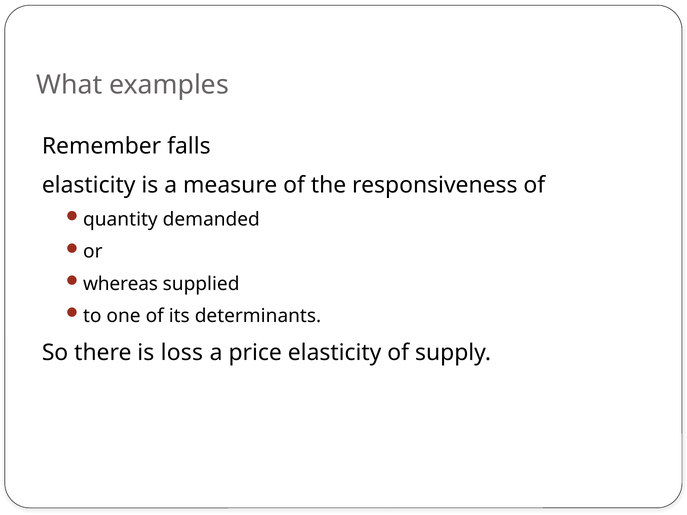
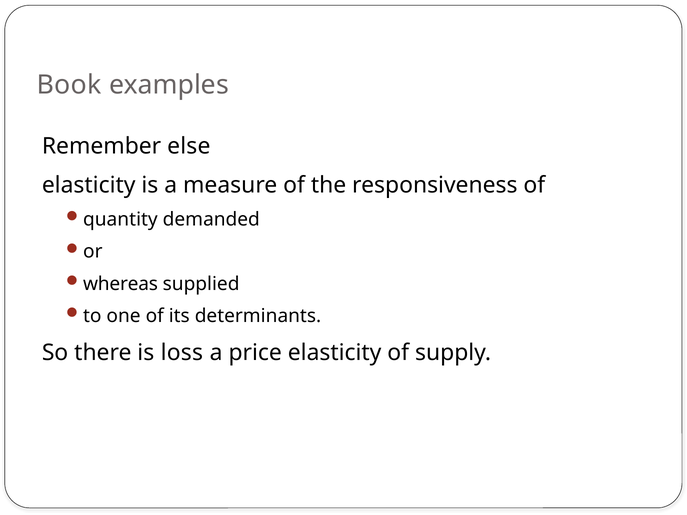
What: What -> Book
falls: falls -> else
